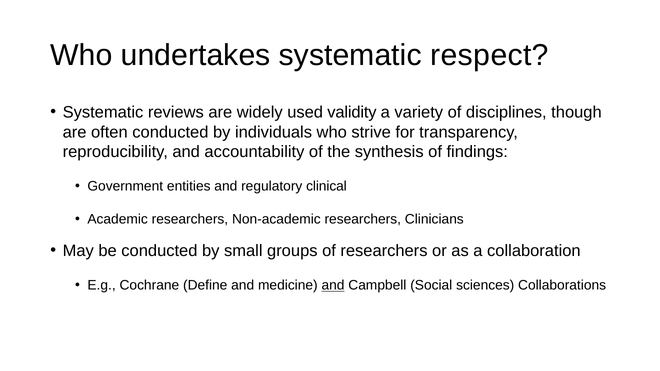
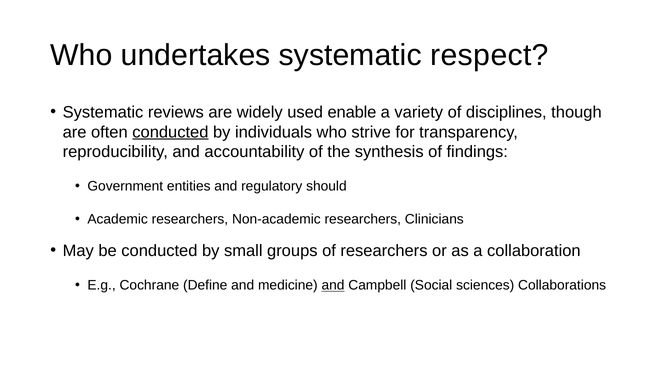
validity: validity -> enable
conducted at (170, 132) underline: none -> present
clinical: clinical -> should
